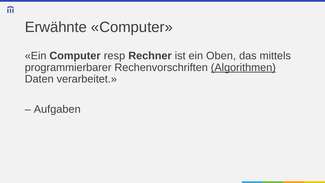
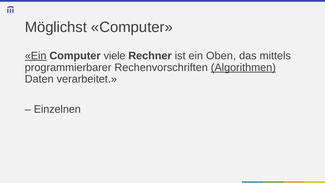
Erwähnte: Erwähnte -> Möglichst
Ein at (36, 56) underline: none -> present
resp: resp -> viele
Aufgaben: Aufgaben -> Einzelnen
